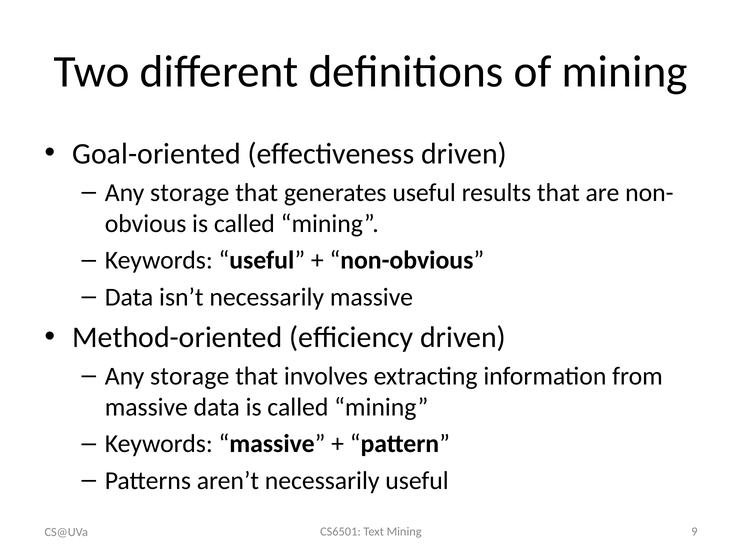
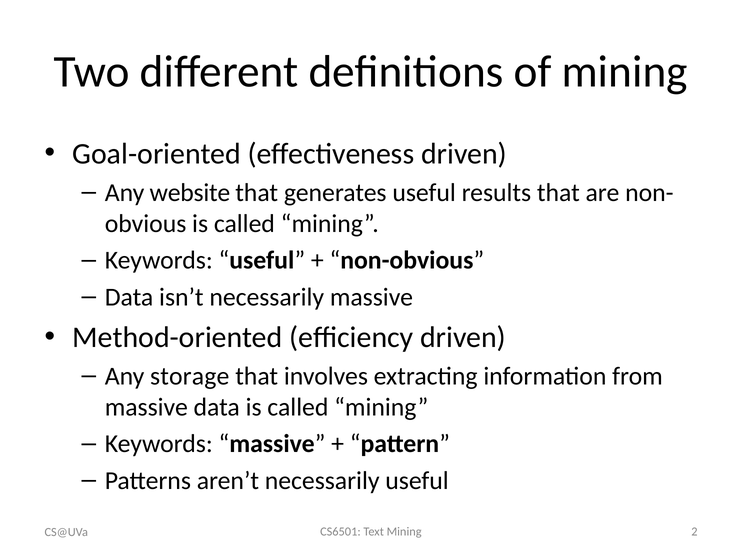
storage at (190, 192): storage -> website
9: 9 -> 2
